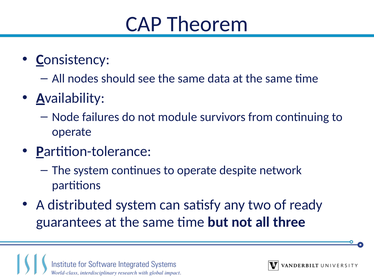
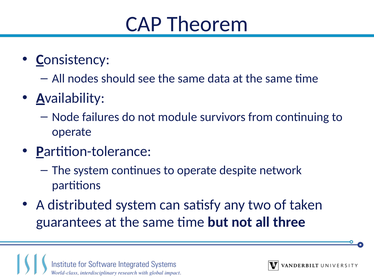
ready: ready -> taken
